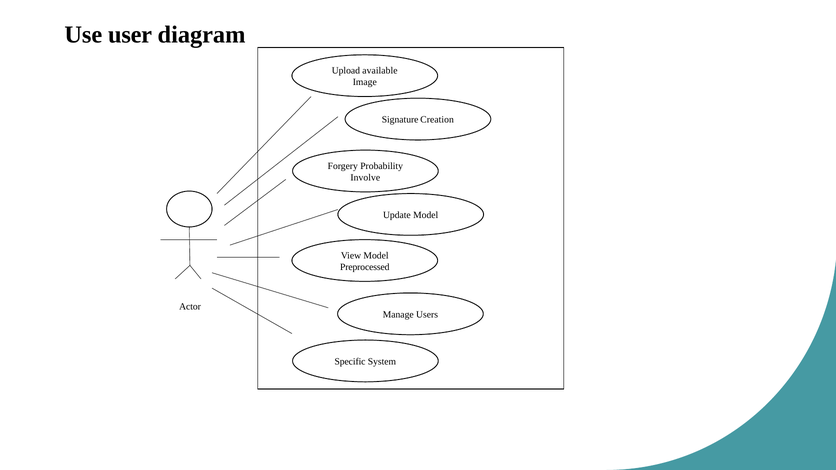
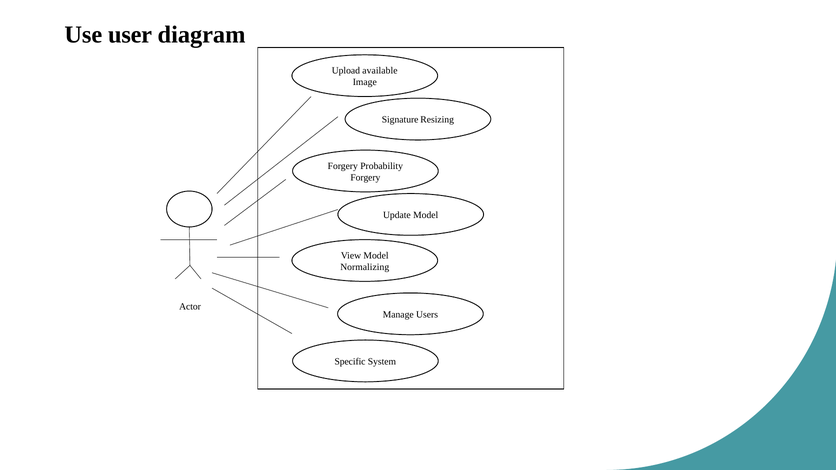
Creation: Creation -> Resizing
Involve at (365, 178): Involve -> Forgery
Preprocessed: Preprocessed -> Normalizing
